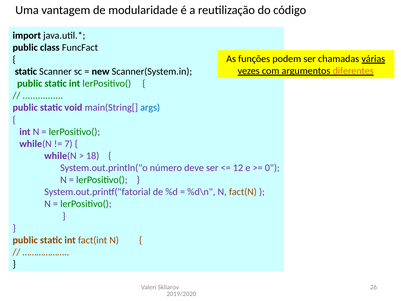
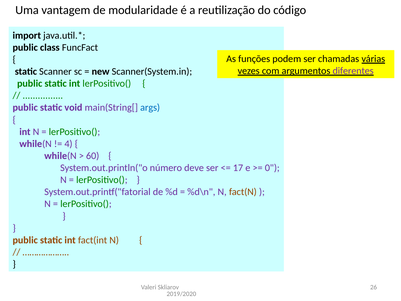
diferentes colour: orange -> purple
7: 7 -> 4
18: 18 -> 60
12: 12 -> 17
